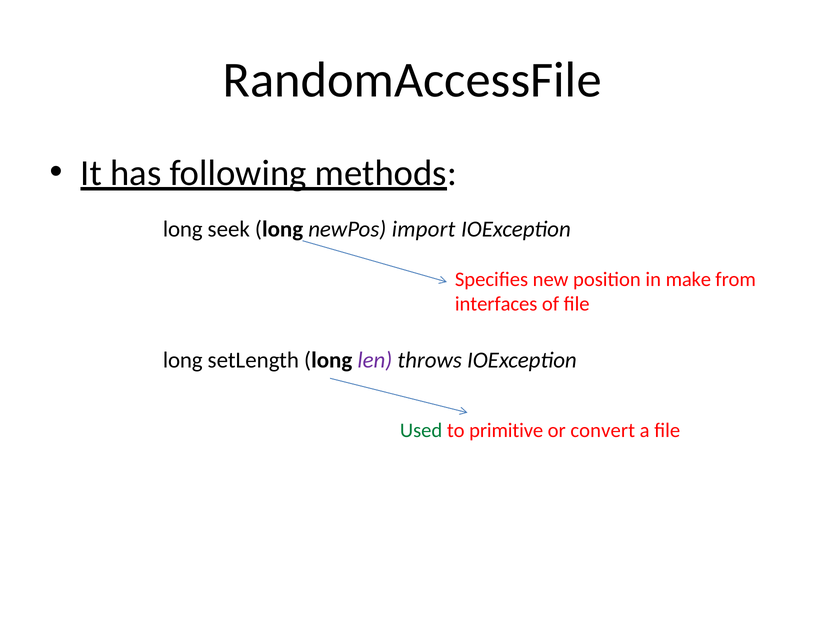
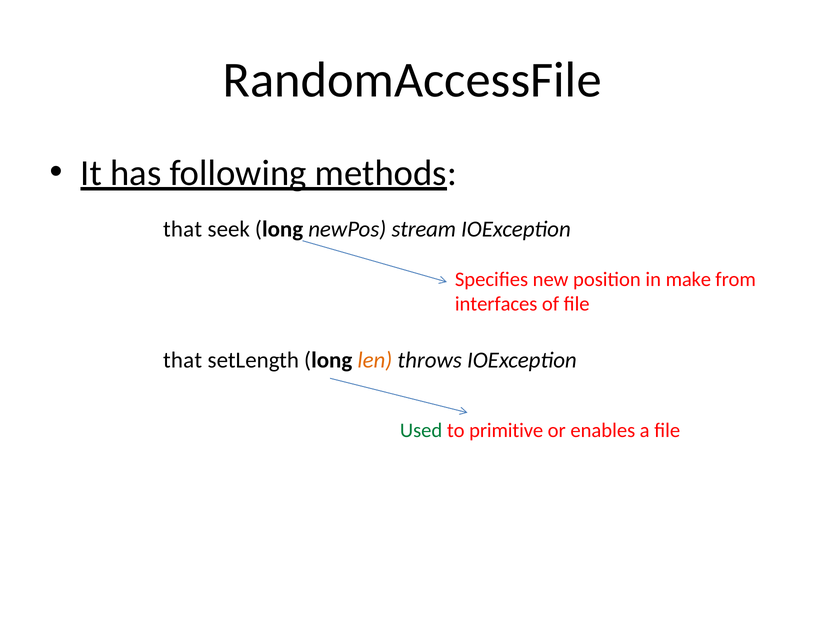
long at (183, 229): long -> that
import: import -> stream
long at (183, 360): long -> that
len colour: purple -> orange
convert: convert -> enables
